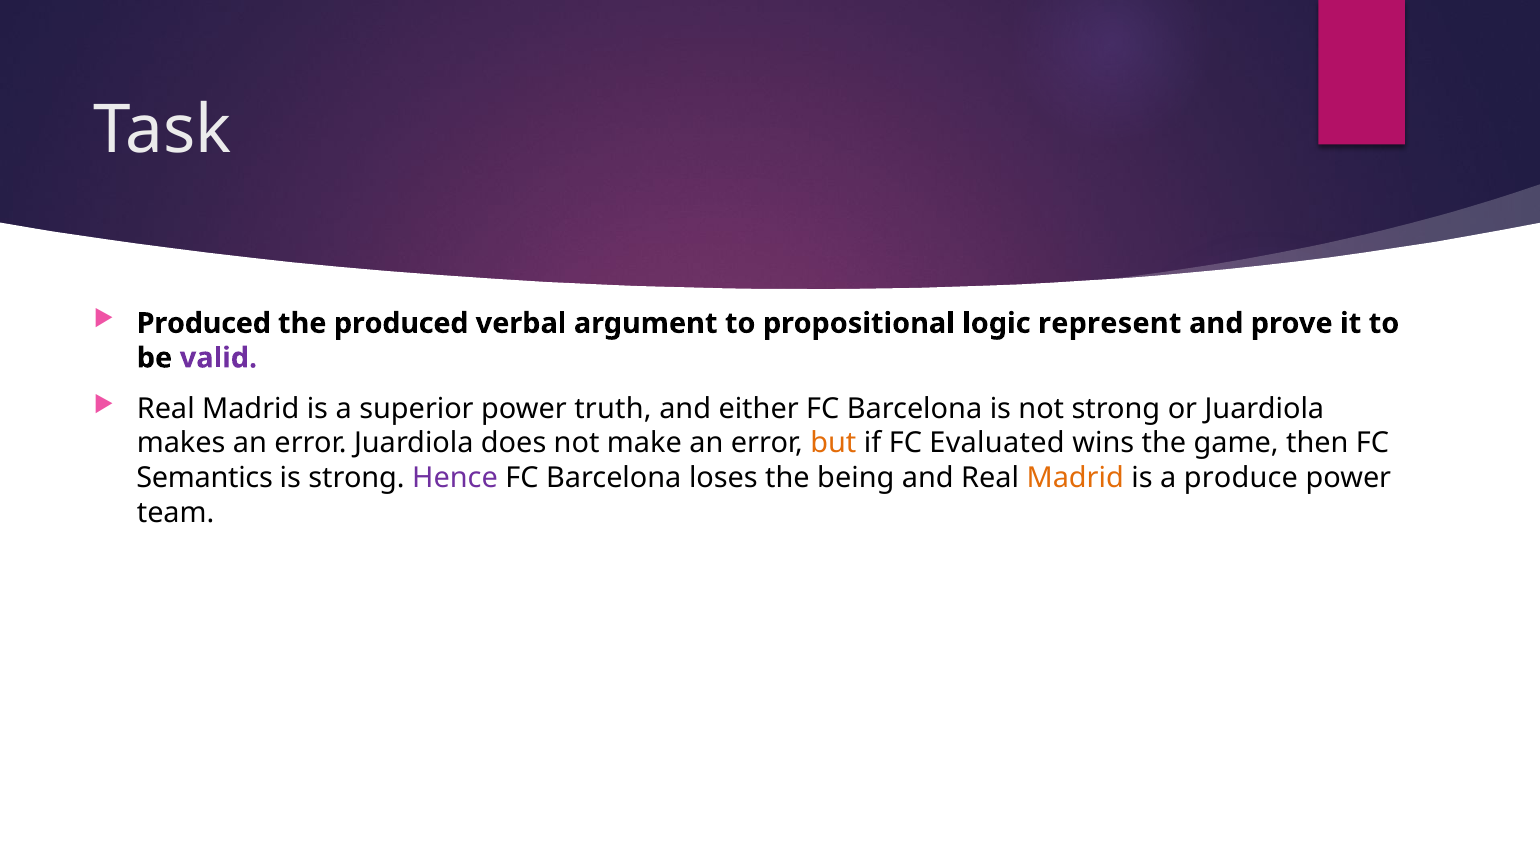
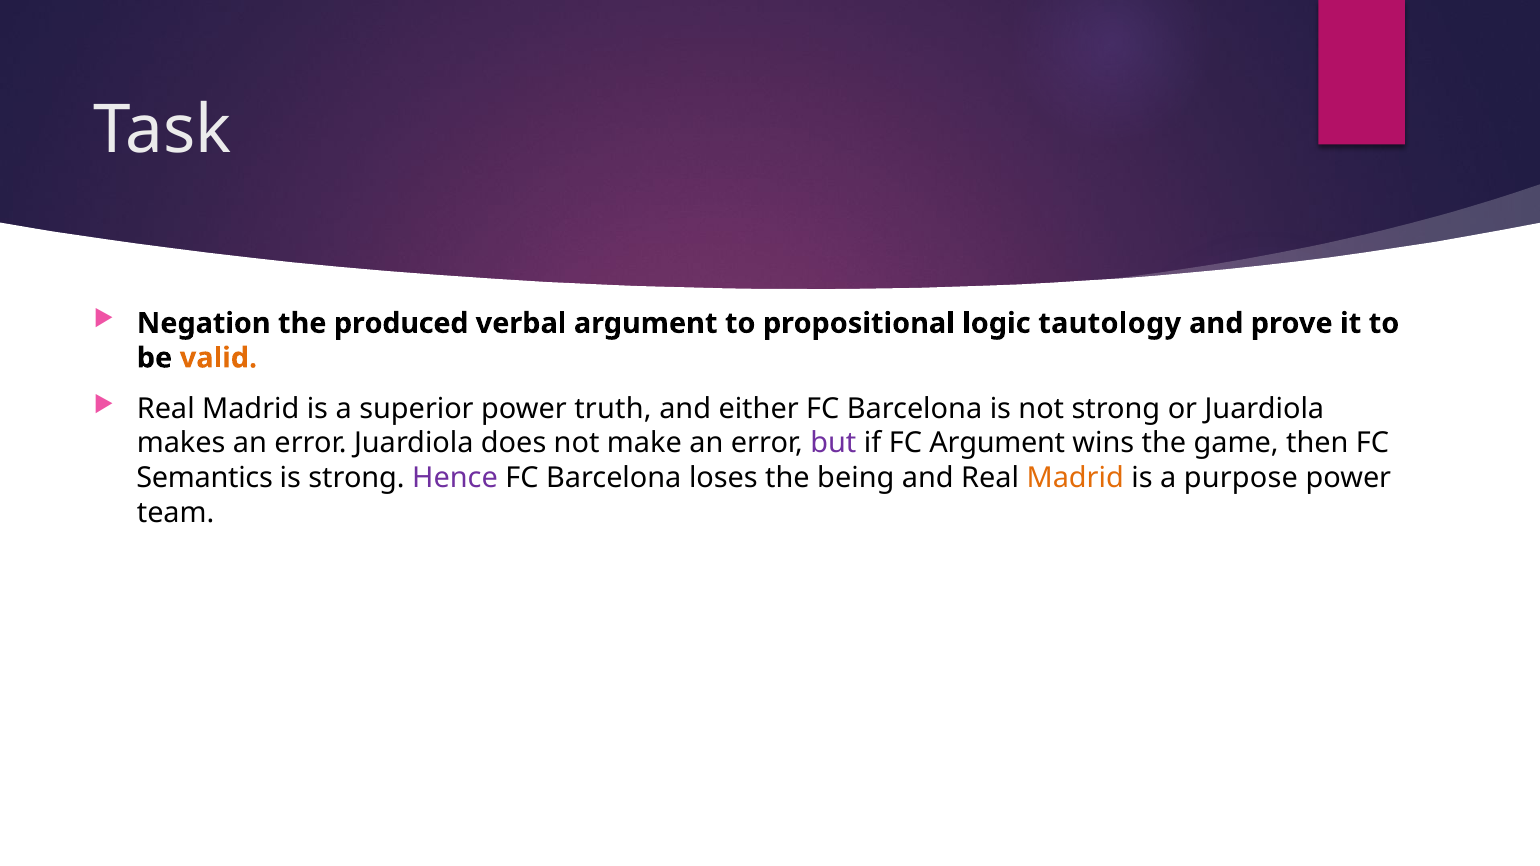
Produced at (204, 323): Produced -> Negation
represent: represent -> tautology
valid colour: purple -> orange
but colour: orange -> purple
FC Evaluated: Evaluated -> Argument
produce: produce -> purpose
